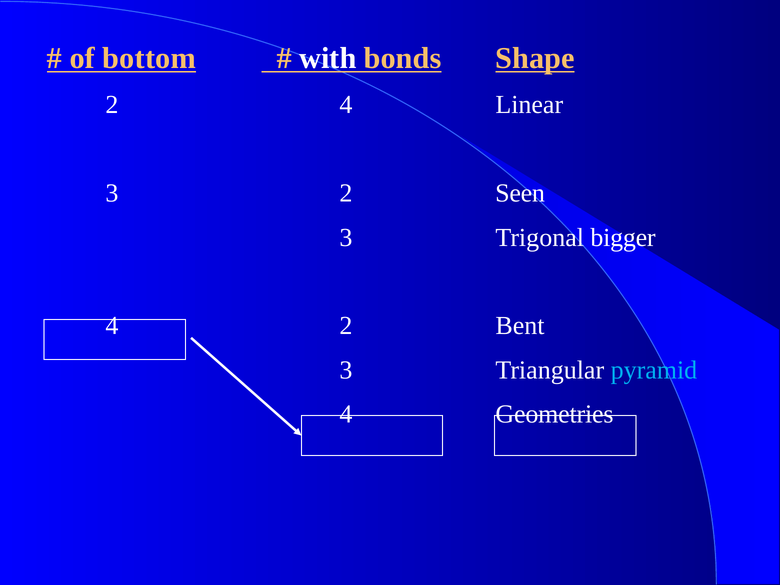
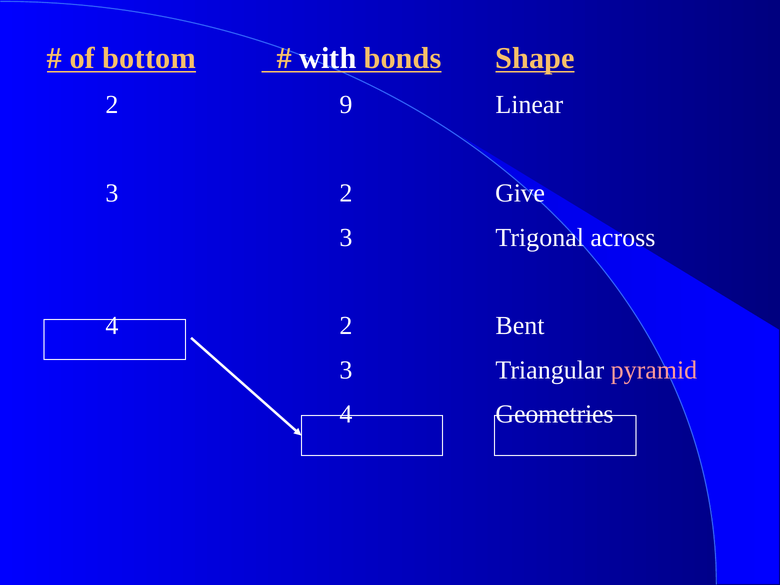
2 4: 4 -> 9
Seen: Seen -> Give
bigger: bigger -> across
pyramid colour: light blue -> pink
